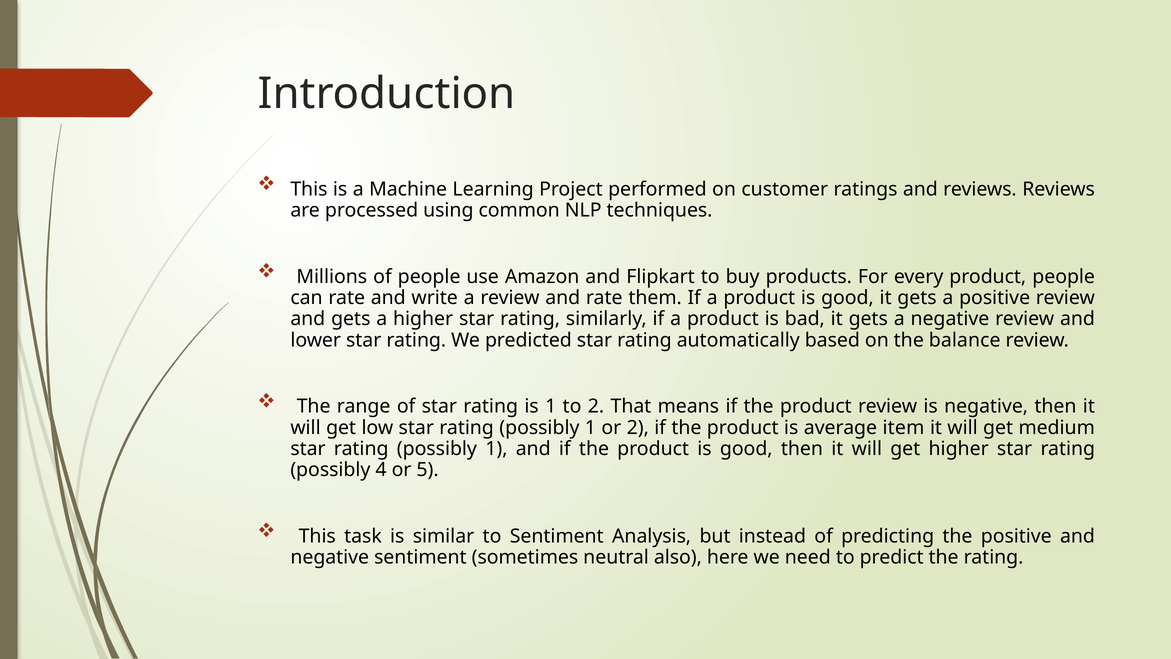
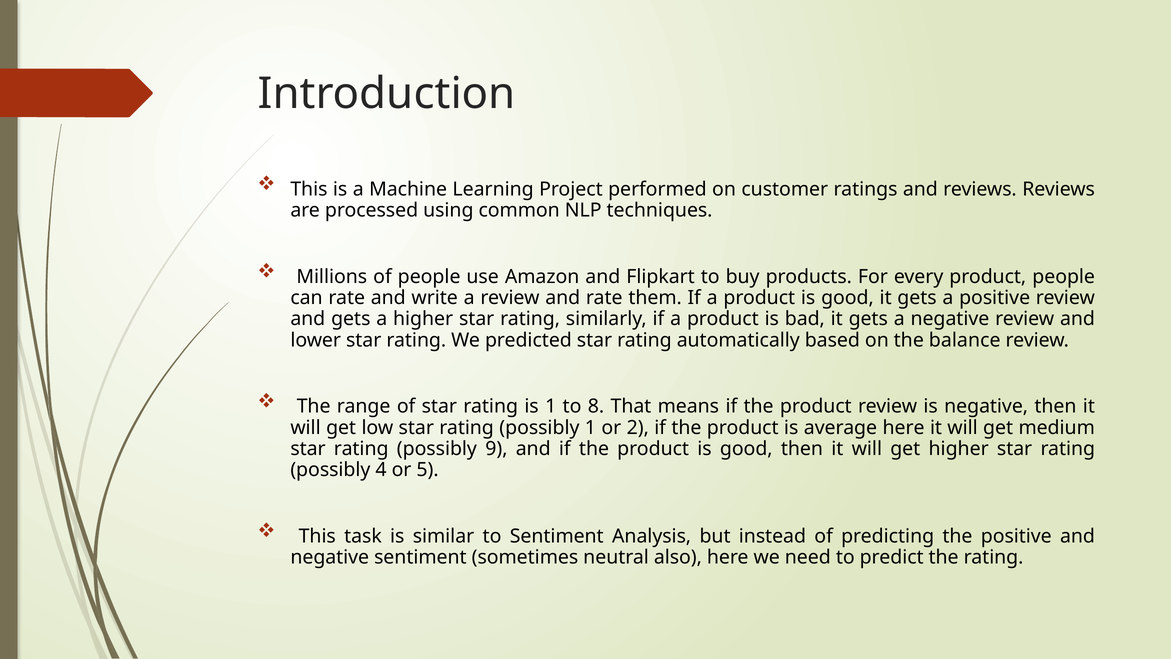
to 2: 2 -> 8
average item: item -> here
1 at (496, 448): 1 -> 9
